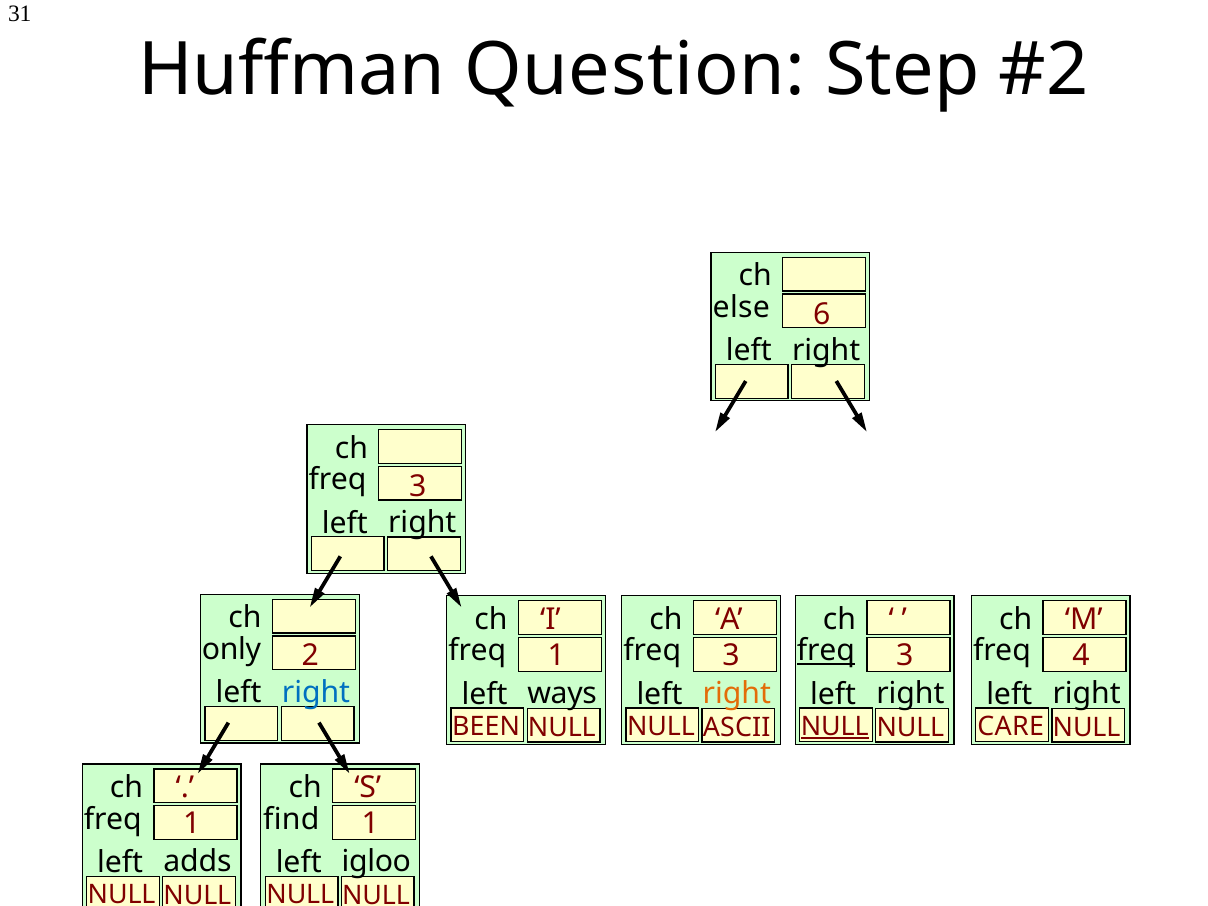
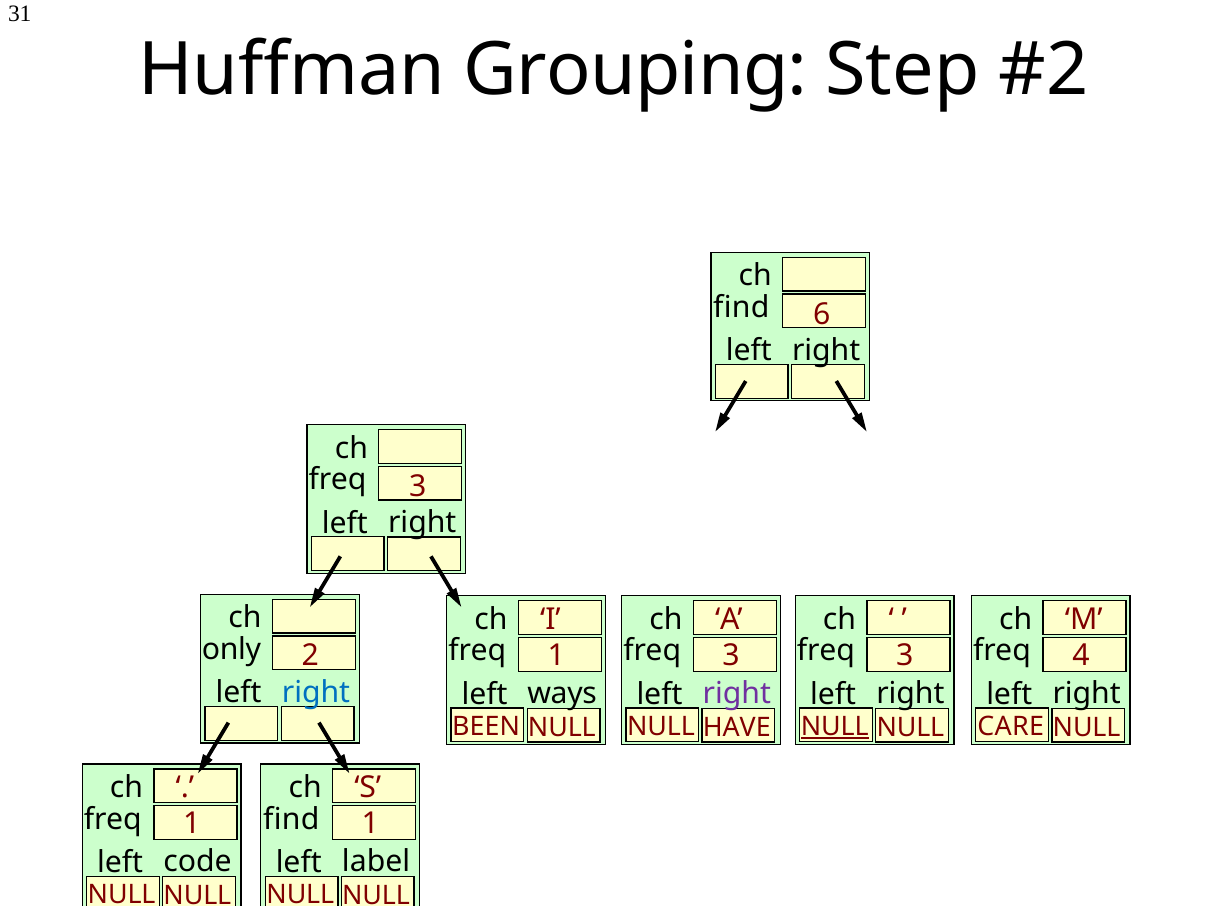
Question: Question -> Grouping
else at (741, 307): else -> find
freq at (826, 651) underline: present -> none
right at (737, 694) colour: orange -> purple
ASCII: ASCII -> HAVE
adds: adds -> code
igloo: igloo -> label
